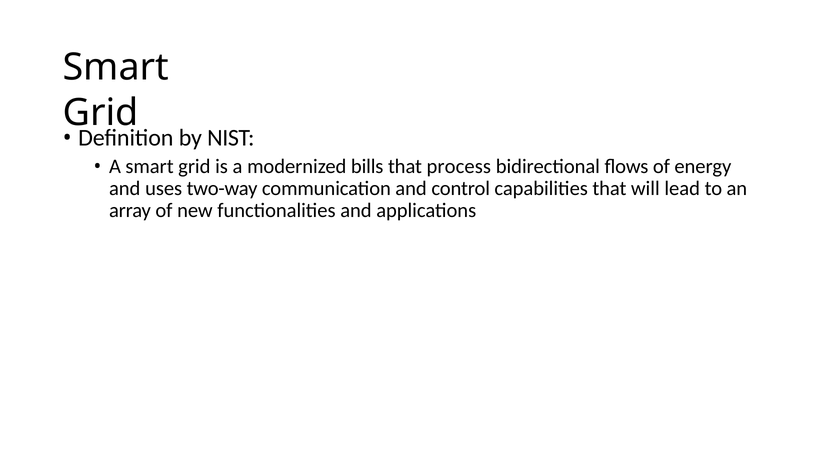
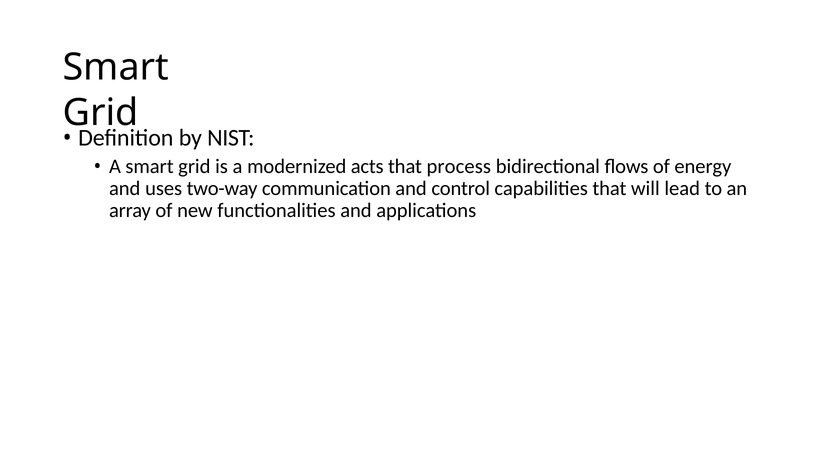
bills: bills -> acts
